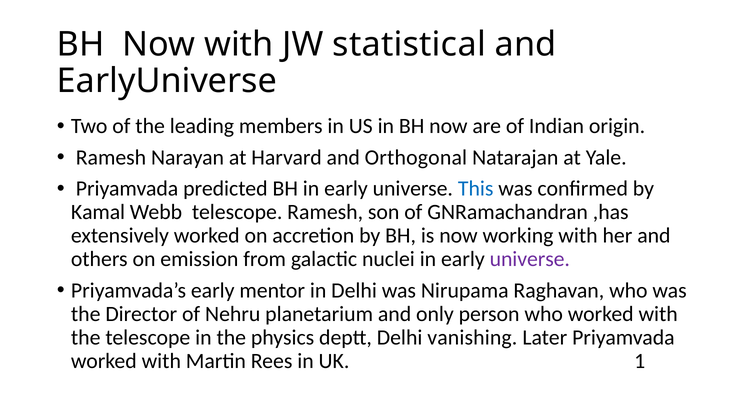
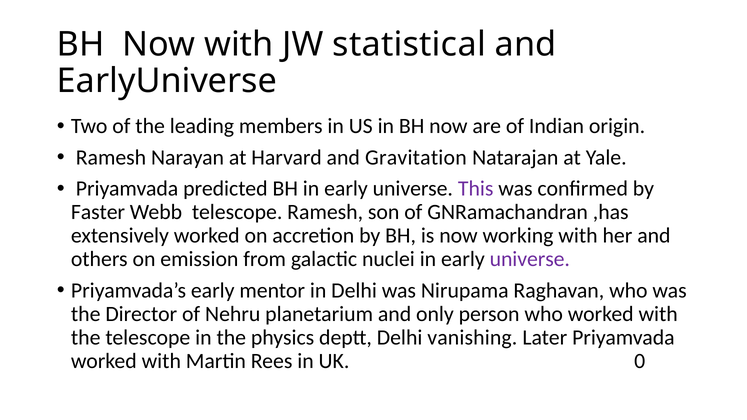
Orthogonal: Orthogonal -> Gravitation
This colour: blue -> purple
Kamal: Kamal -> Faster
1: 1 -> 0
